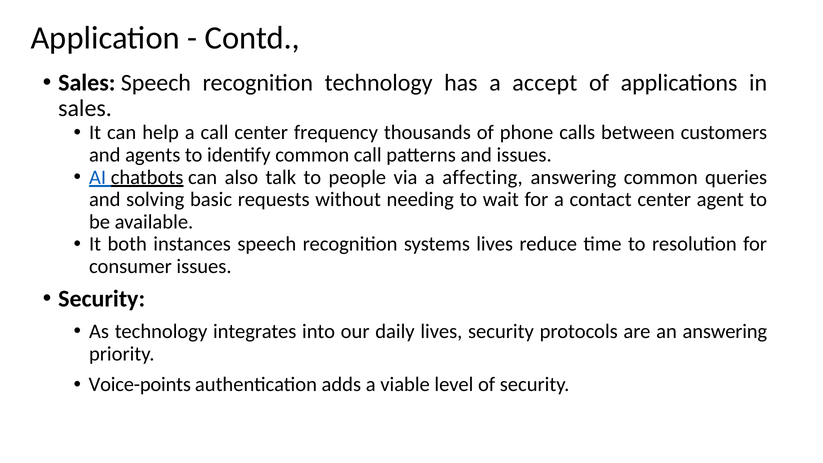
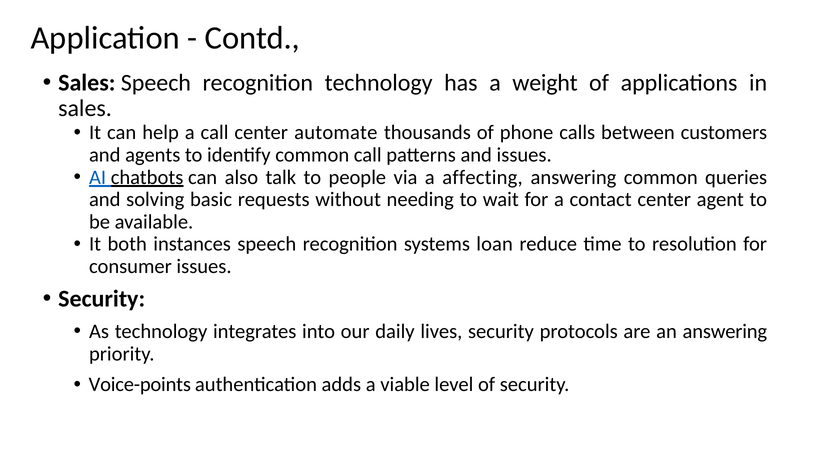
accept: accept -> weight
frequency: frequency -> automate
systems lives: lives -> loan
